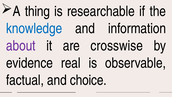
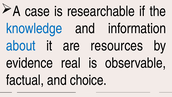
thing: thing -> case
about colour: purple -> blue
crosswise: crosswise -> resources
